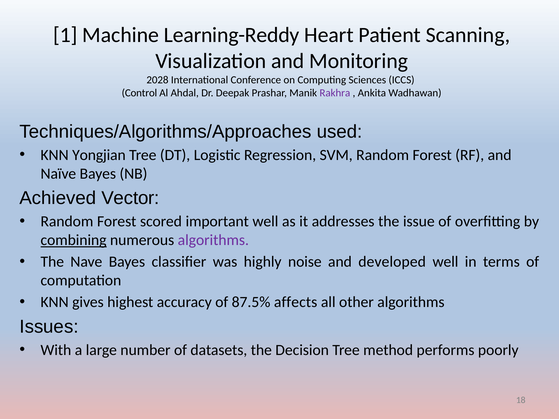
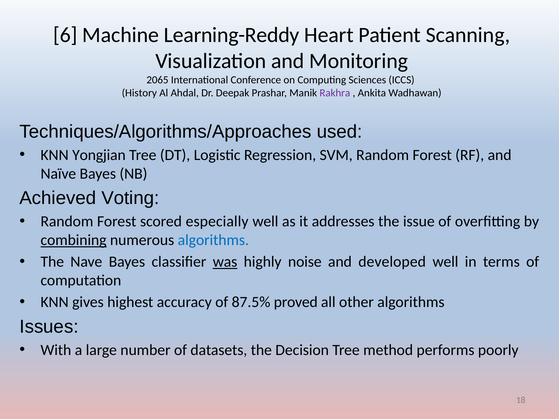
1: 1 -> 6
2028: 2028 -> 2065
Control: Control -> History
Vector: Vector -> Voting
important: important -> especially
algorithms at (213, 240) colour: purple -> blue
was underline: none -> present
affects: affects -> proved
